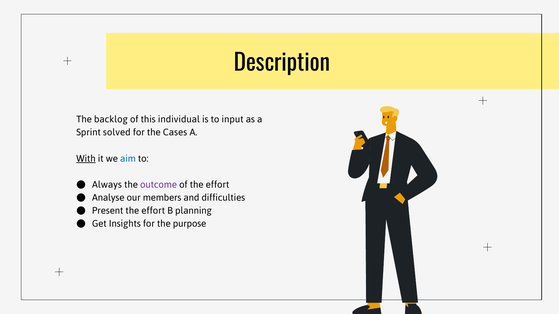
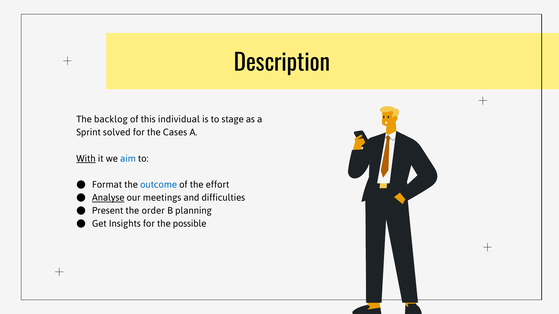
input: input -> stage
Always: Always -> Format
outcome colour: purple -> blue
Analyse underline: none -> present
members: members -> meetings
Present the effort: effort -> order
purpose: purpose -> possible
